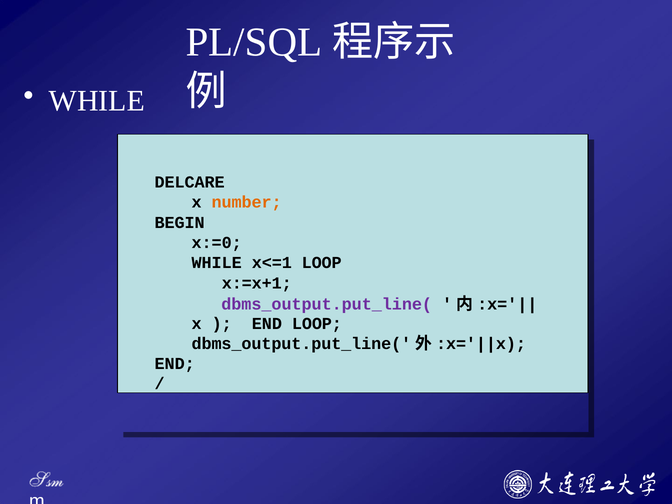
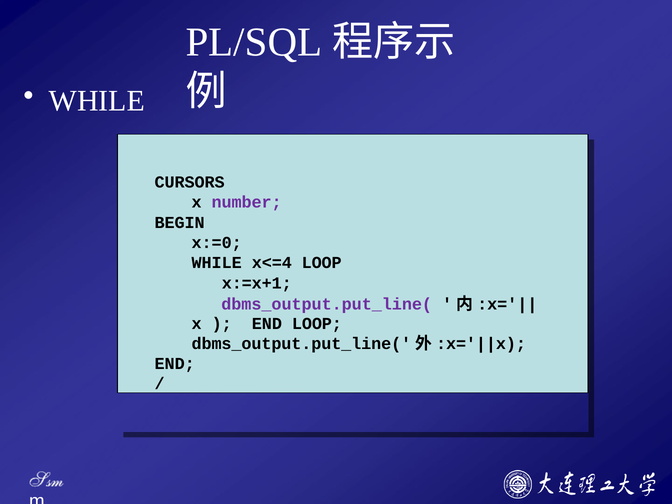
DELCARE: DELCARE -> CURSORS
number colour: orange -> purple
x<=1: x<=1 -> x<=4
